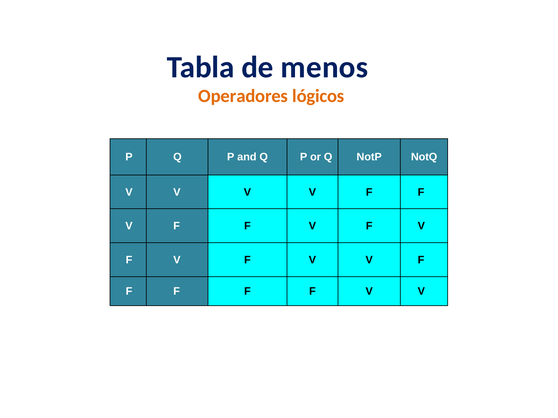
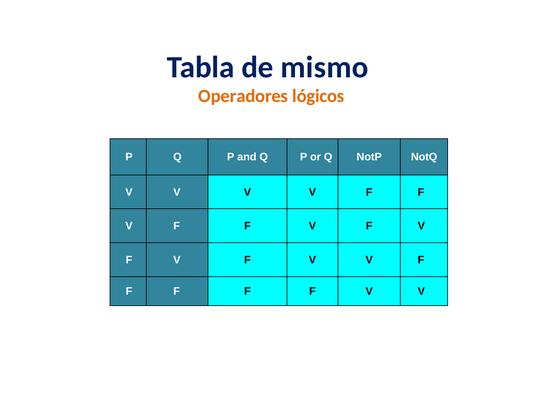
menos: menos -> mismo
